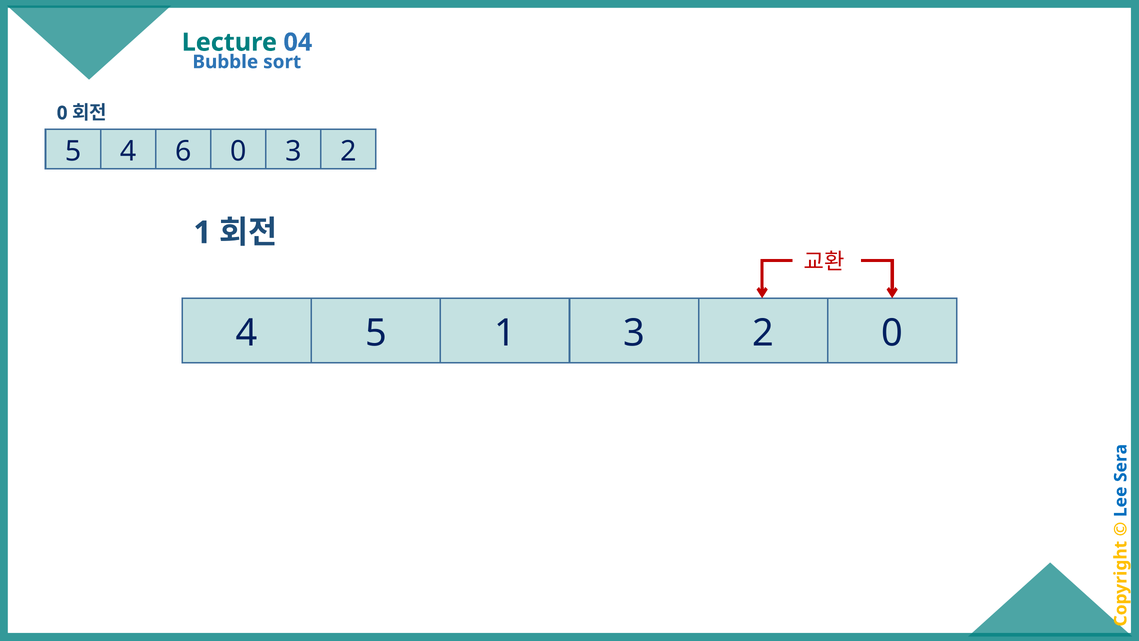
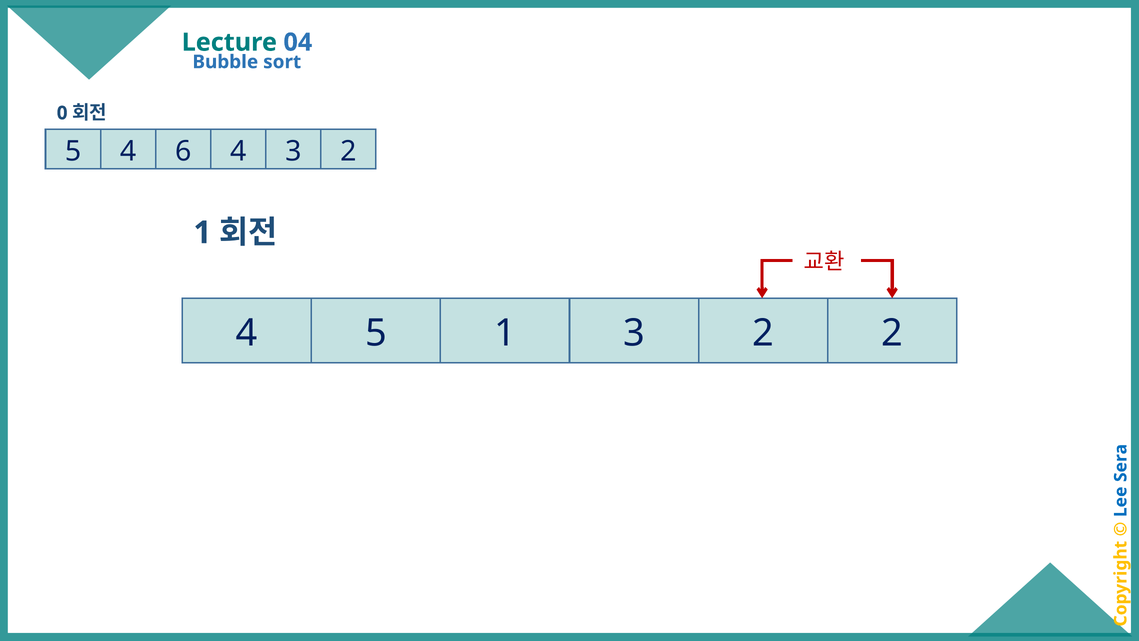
6 0: 0 -> 4
1 3 2 0: 0 -> 2
